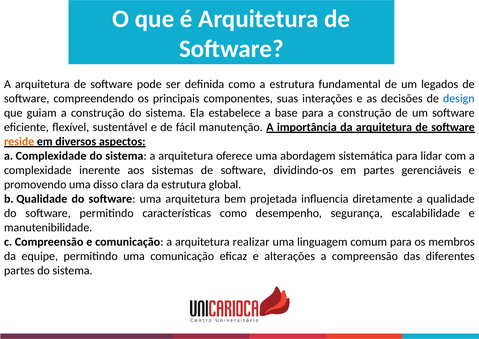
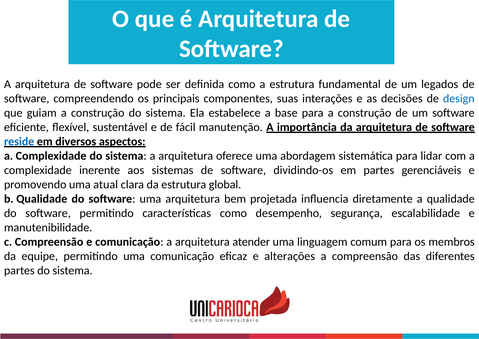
reside colour: orange -> blue
disso: disso -> atual
realizar: realizar -> atender
